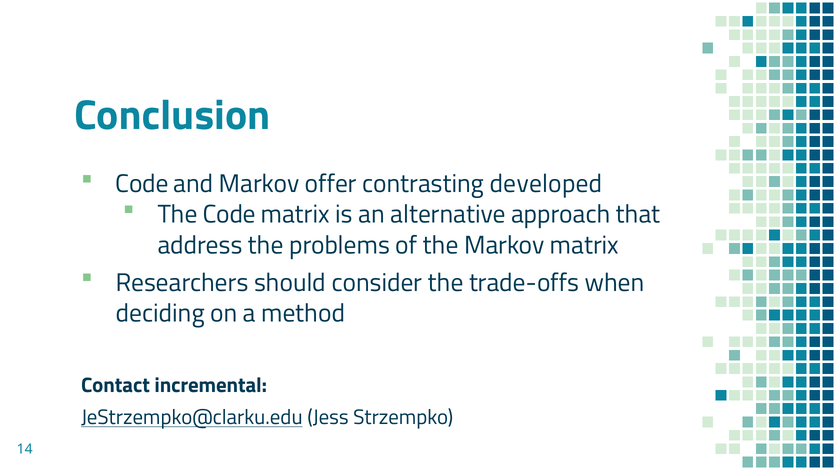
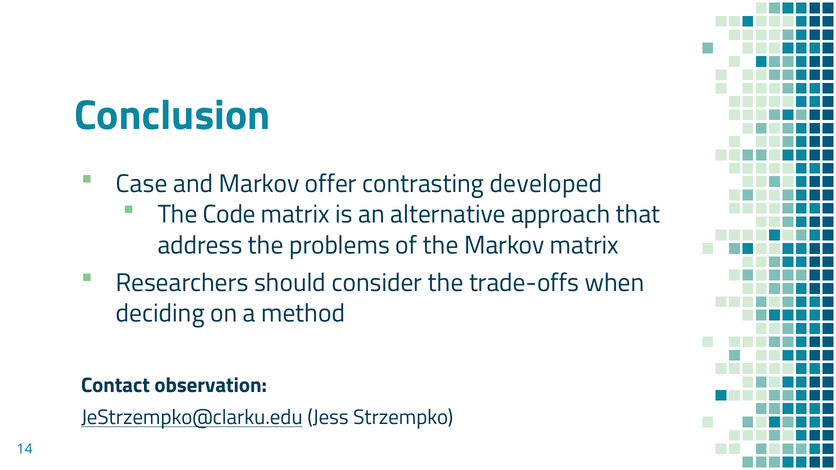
Code at (142, 184): Code -> Case
incremental: incremental -> observation
